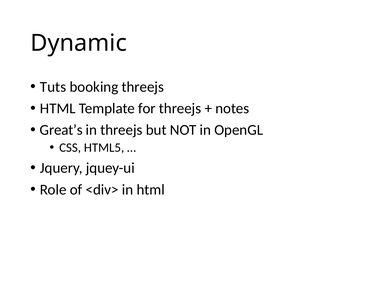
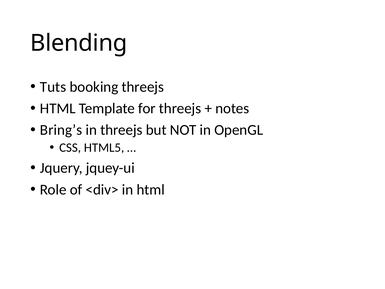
Dynamic: Dynamic -> Blending
Great’s: Great’s -> Bring’s
